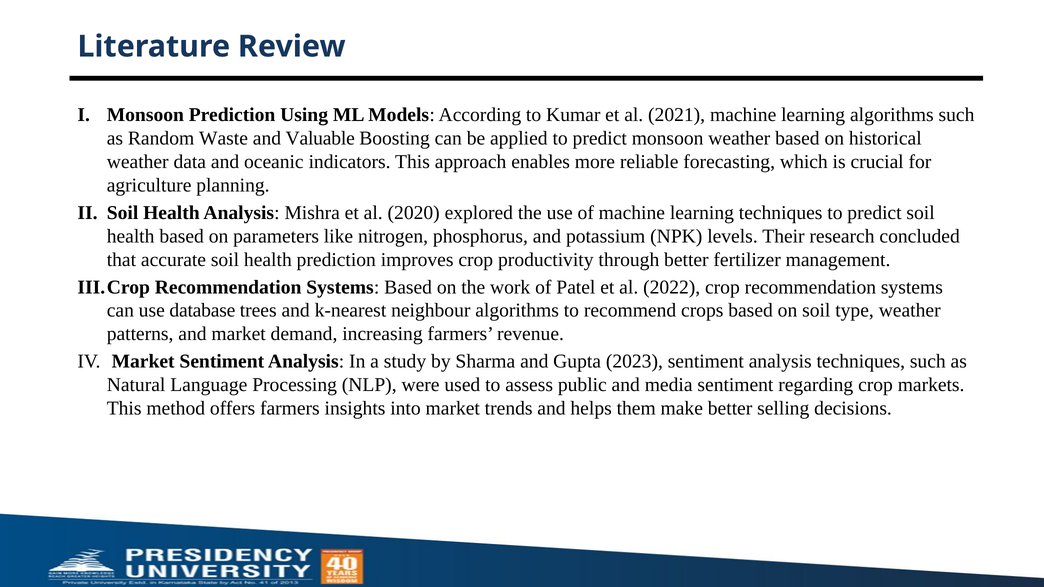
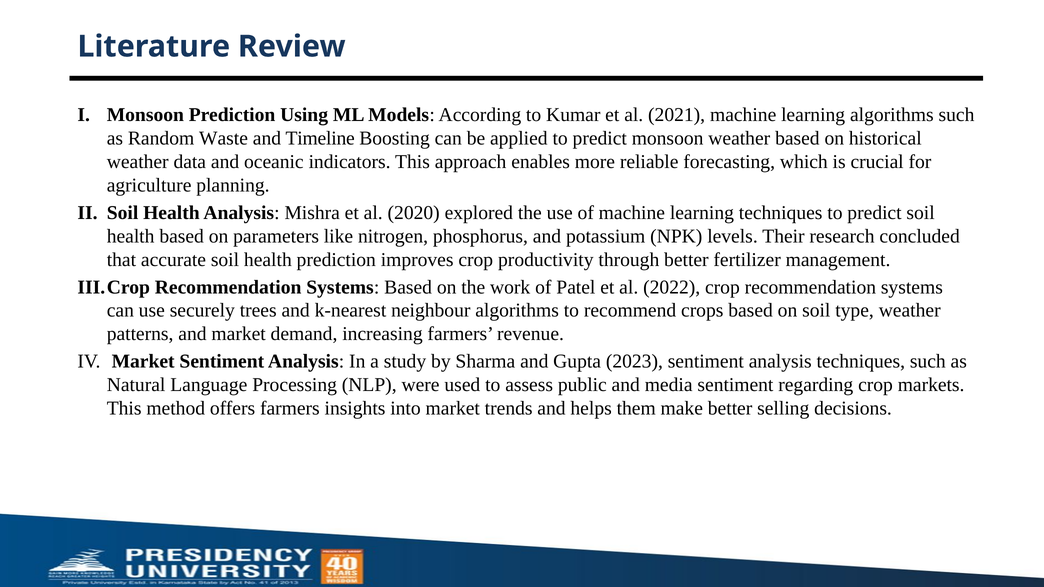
Valuable: Valuable -> Timeline
database: database -> securely
